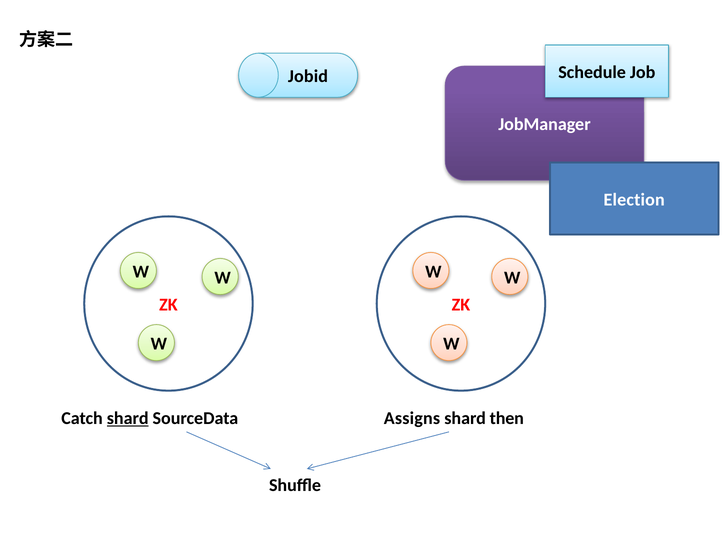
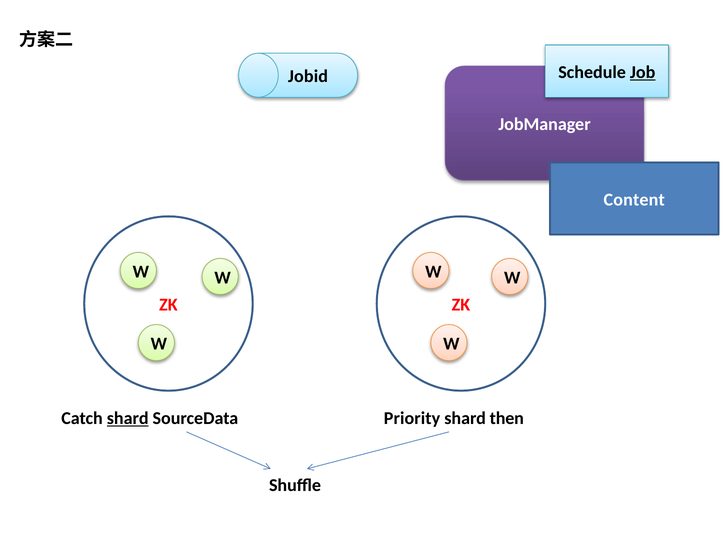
Job underline: none -> present
Election: Election -> Content
Assigns: Assigns -> Priority
